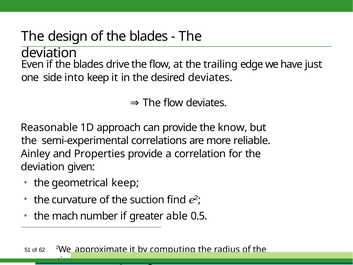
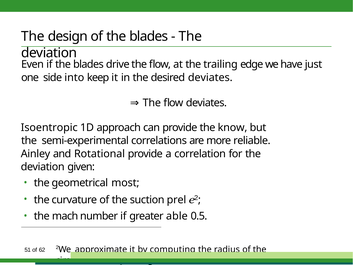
Reasonable: Reasonable -> Isoentropic
Properties: Properties -> Rotational
geometrical keep: keep -> most
find: find -> prel
